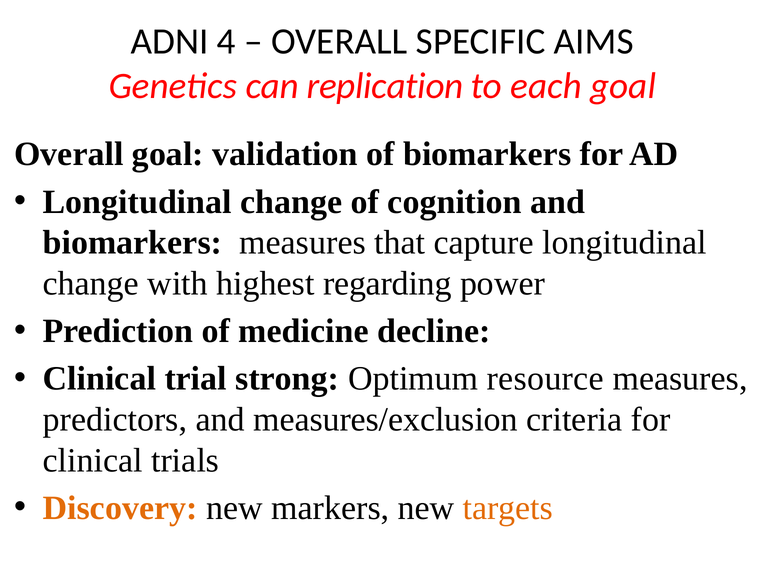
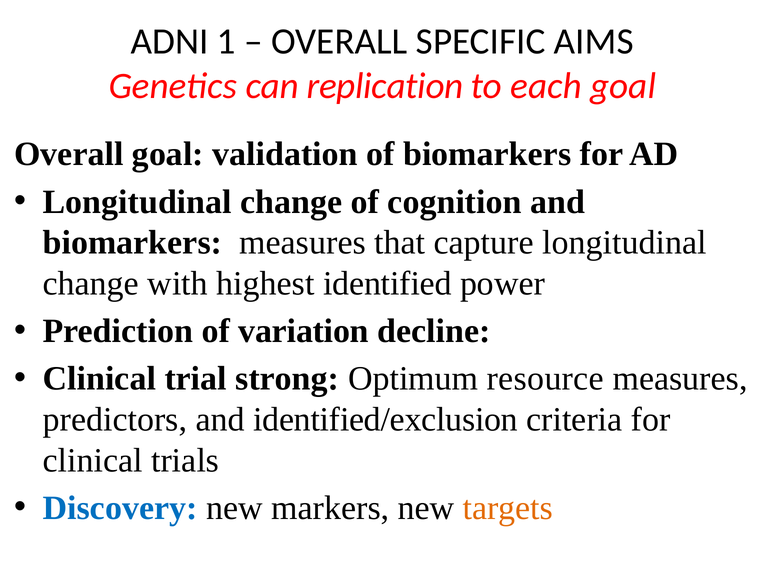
4: 4 -> 1
regarding: regarding -> identified
medicine: medicine -> variation
measures/exclusion: measures/exclusion -> identified/exclusion
Discovery colour: orange -> blue
